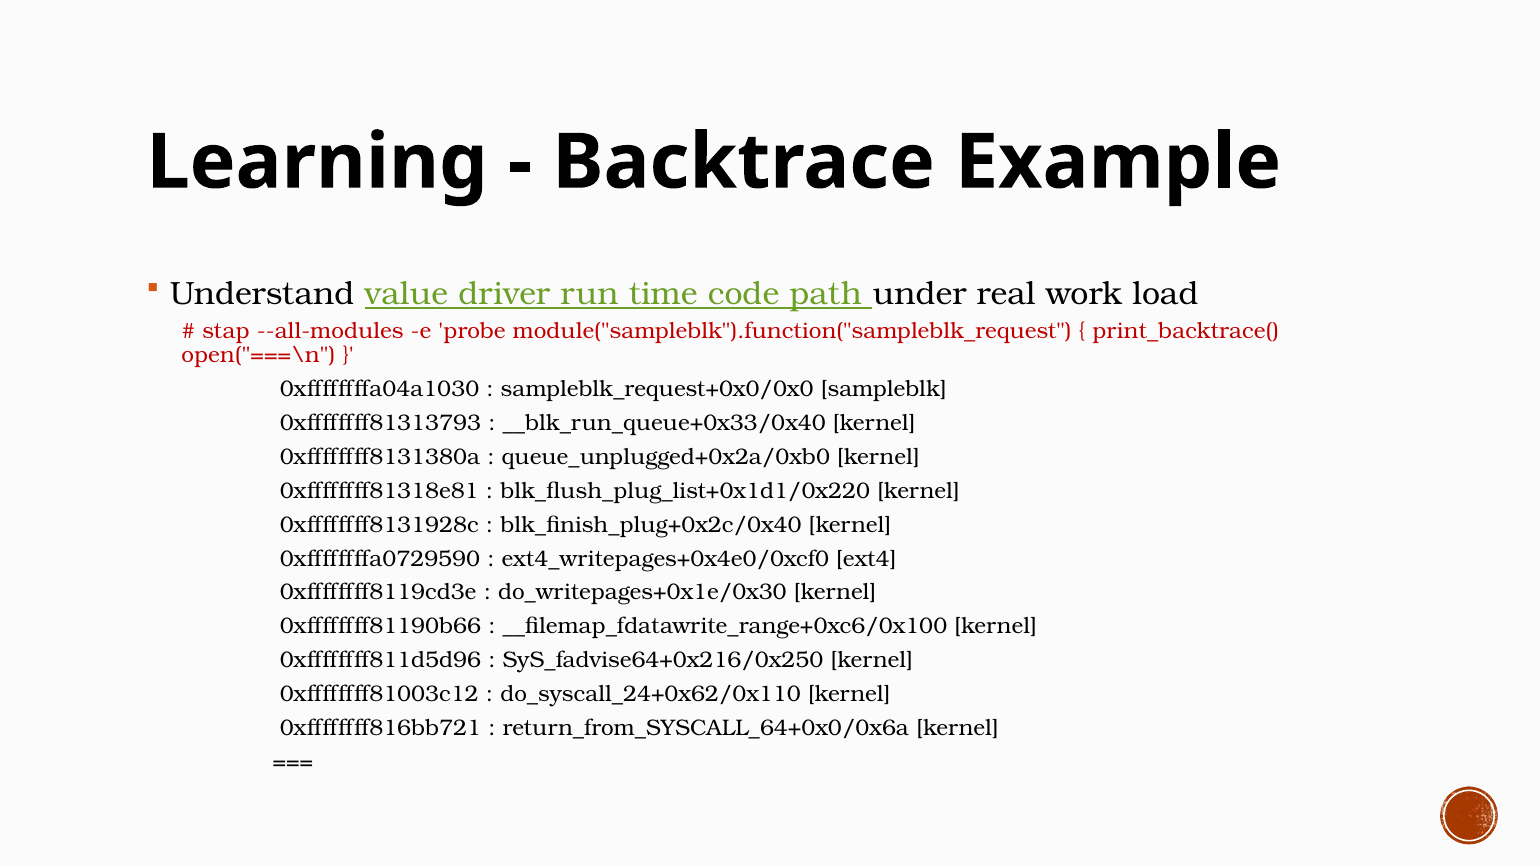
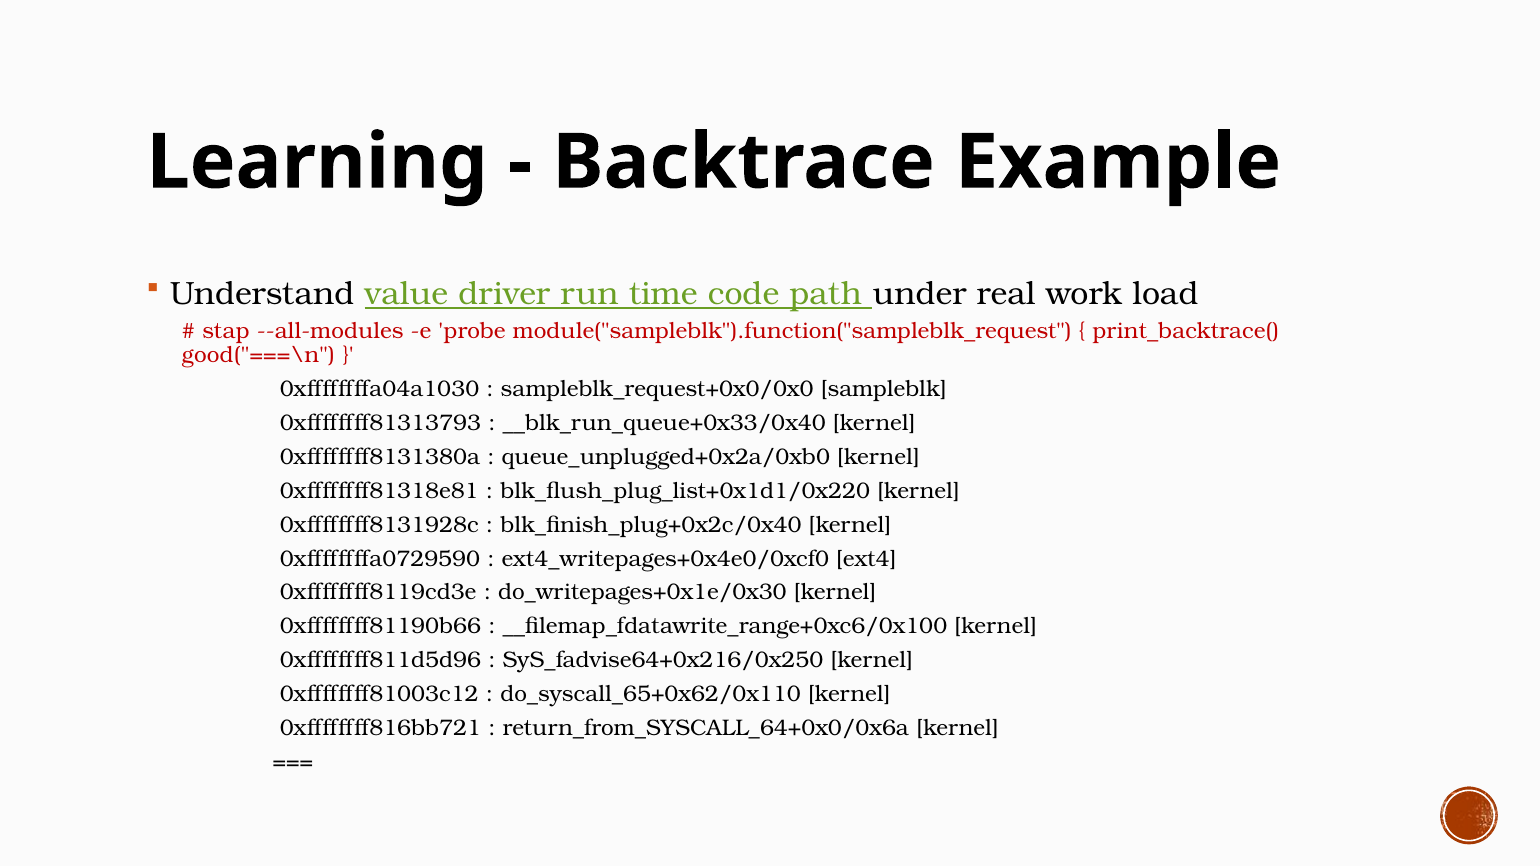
open("===\n: open("===\n -> good("===\n
do_syscall_24+0x62/0x110: do_syscall_24+0x62/0x110 -> do_syscall_65+0x62/0x110
